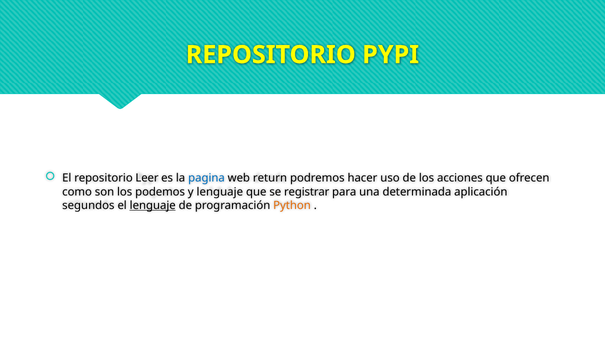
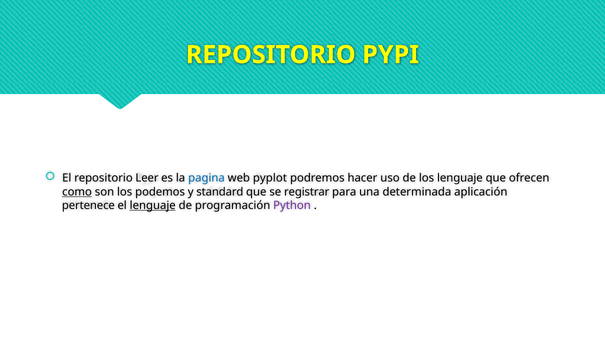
return: return -> pyplot
los acciones: acciones -> lenguaje
como underline: none -> present
y lenguaje: lenguaje -> standard
segundos: segundos -> pertenece
Python colour: orange -> purple
